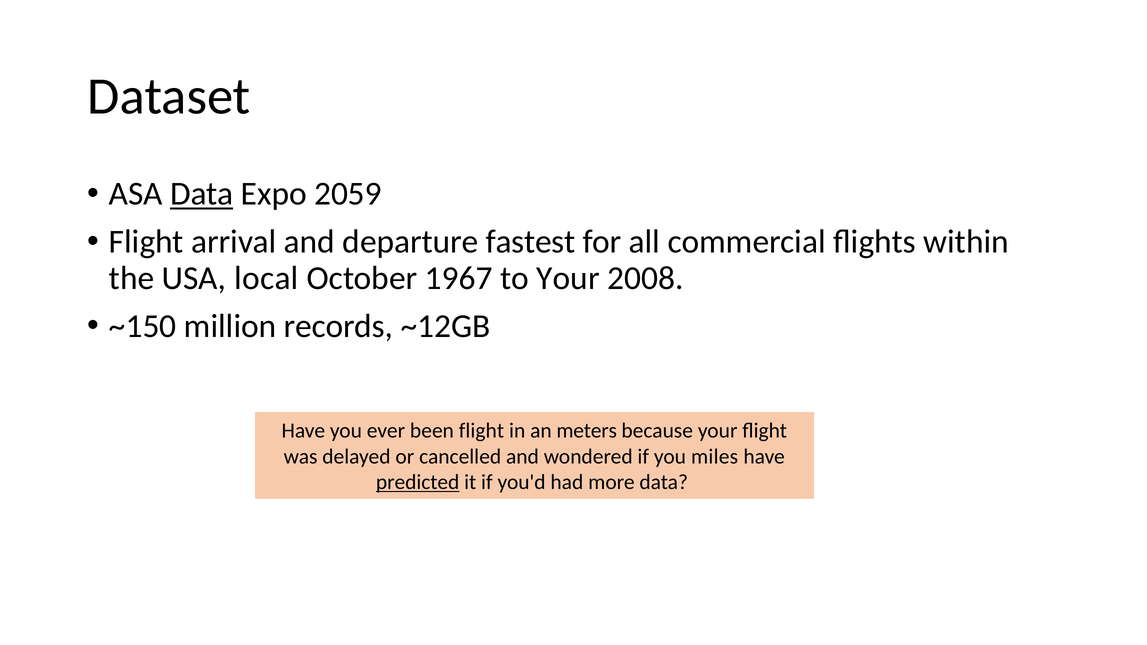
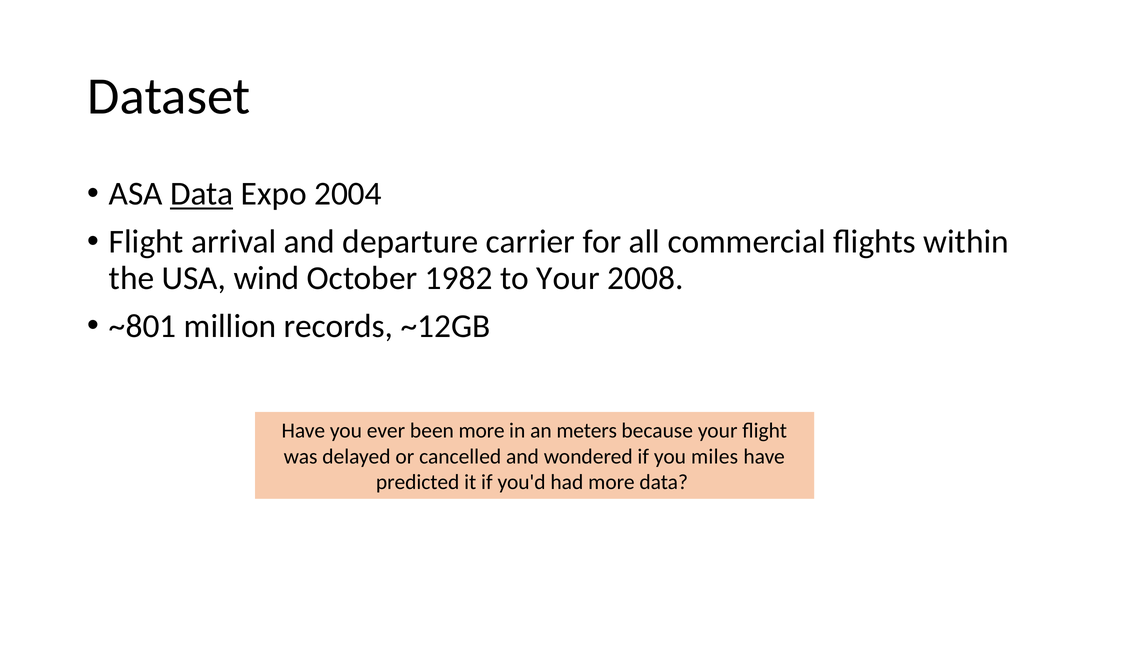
2059: 2059 -> 2004
fastest: fastest -> carrier
local: local -> wind
1967: 1967 -> 1982
~150: ~150 -> ~801
been flight: flight -> more
predicted underline: present -> none
